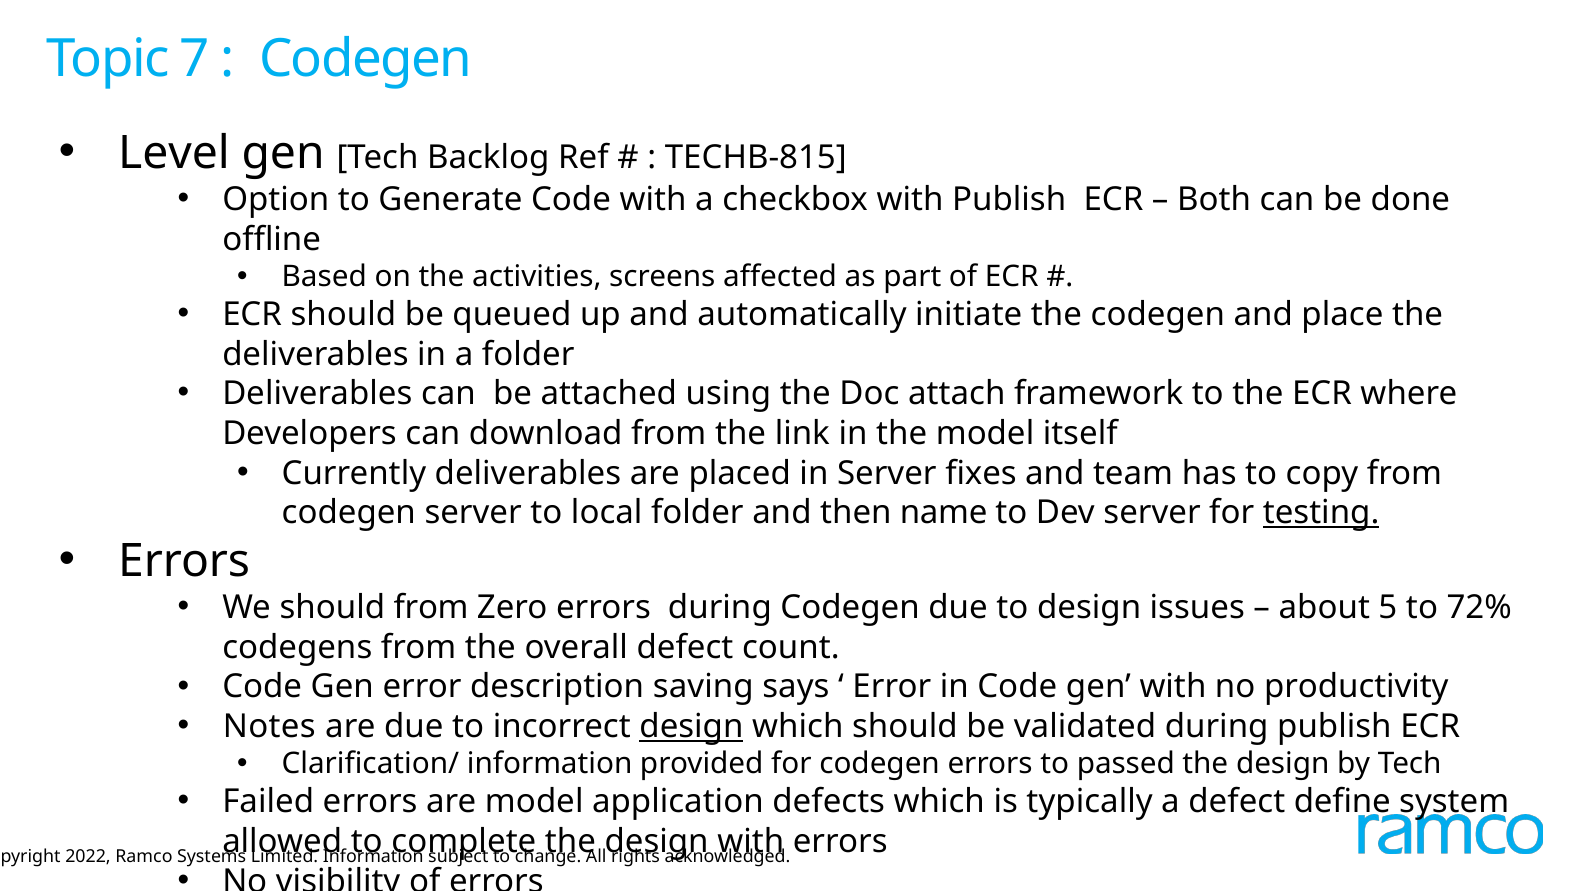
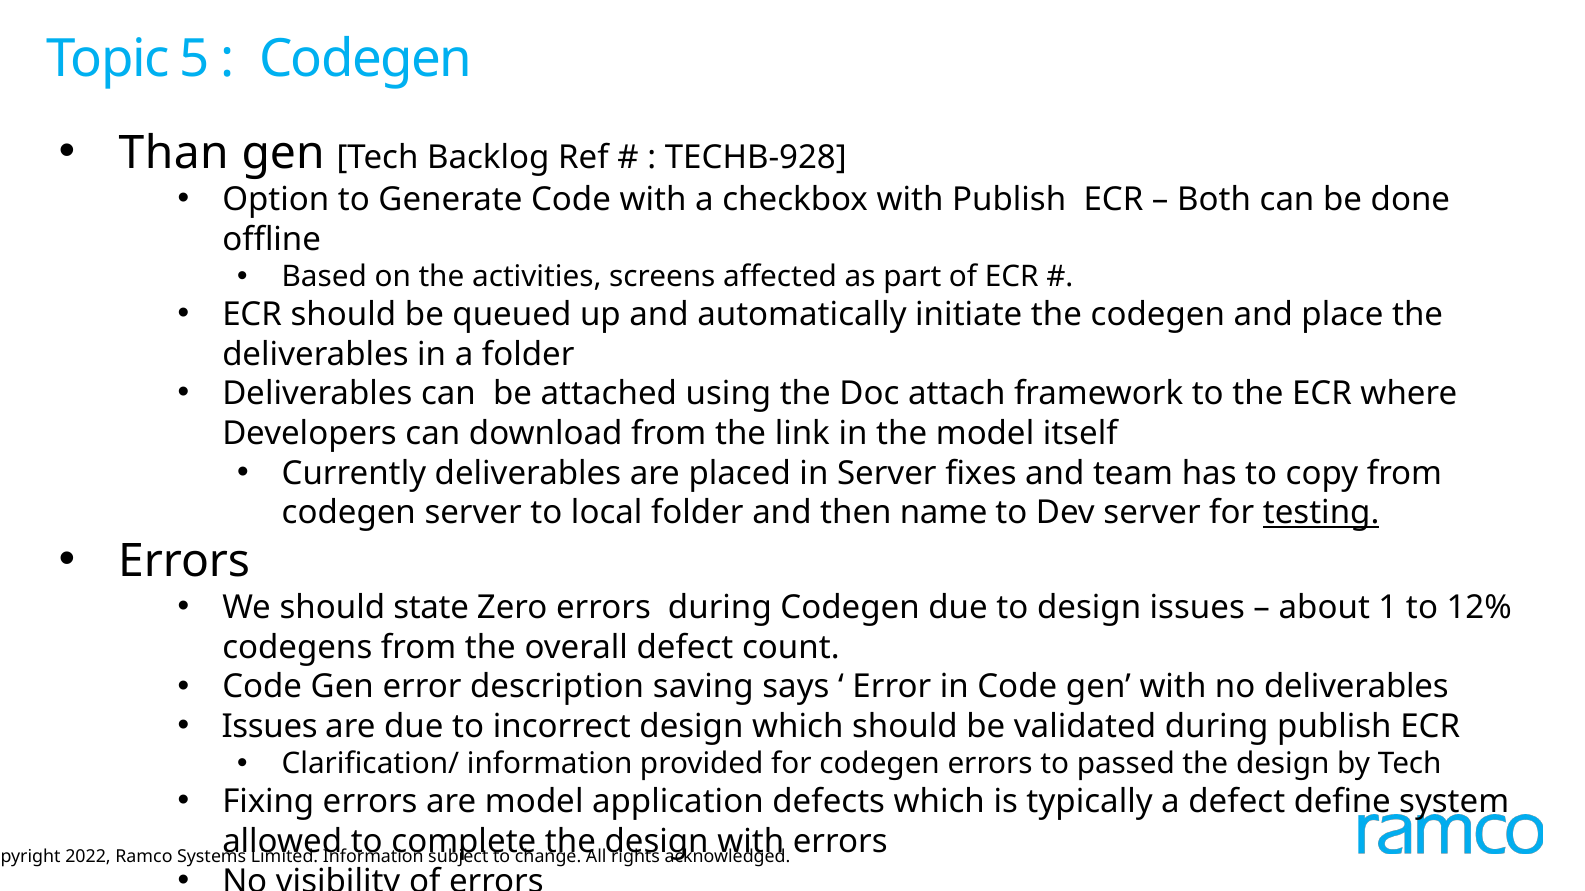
7: 7 -> 5
Level: Level -> Than
TECHB-815: TECHB-815 -> TECHB-928
should from: from -> state
5: 5 -> 1
72%: 72% -> 12%
no productivity: productivity -> deliverables
Notes at (269, 727): Notes -> Issues
design at (691, 727) underline: present -> none
Failed: Failed -> Fixing
